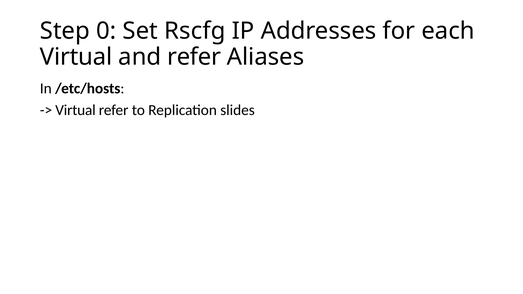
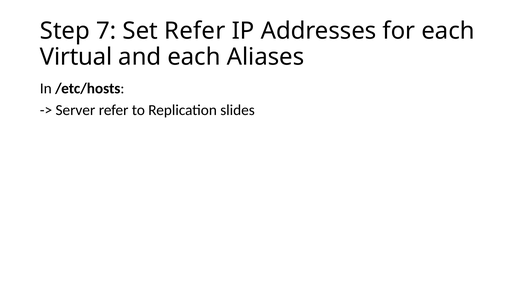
0: 0 -> 7
Set Rscfg: Rscfg -> Refer
and refer: refer -> each
Virtual at (76, 110): Virtual -> Server
